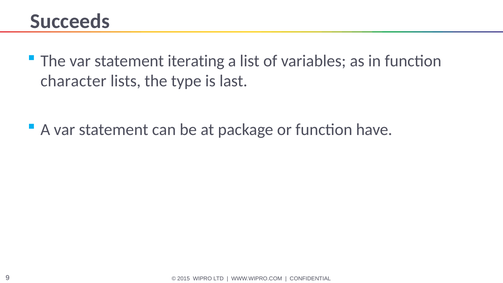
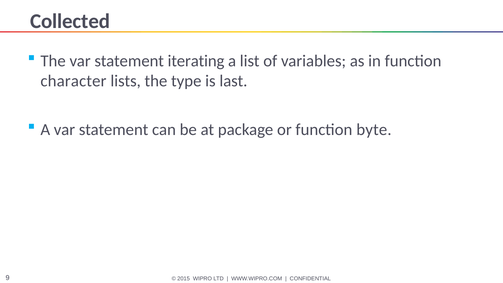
Succeeds: Succeeds -> Collected
have: have -> byte
